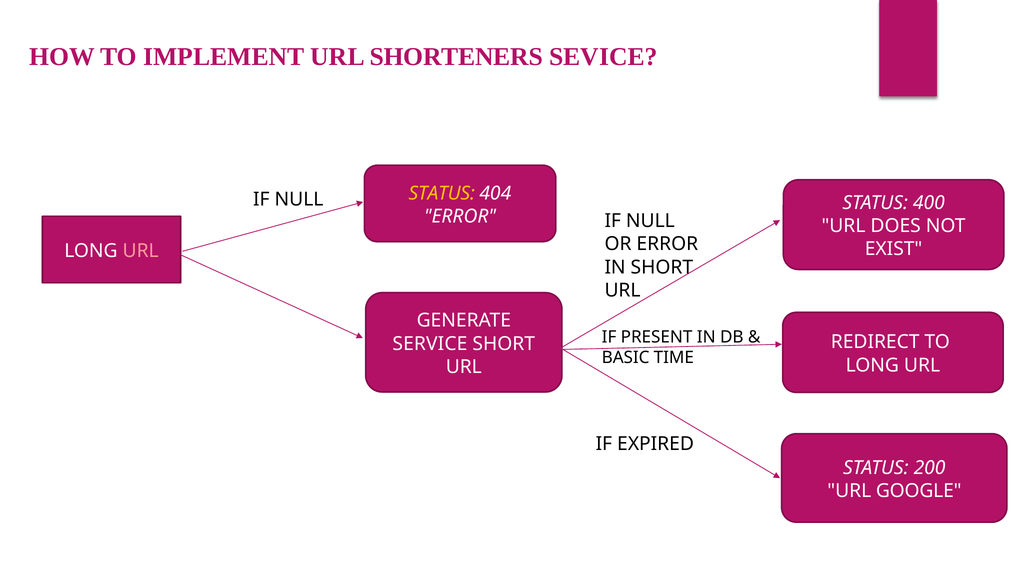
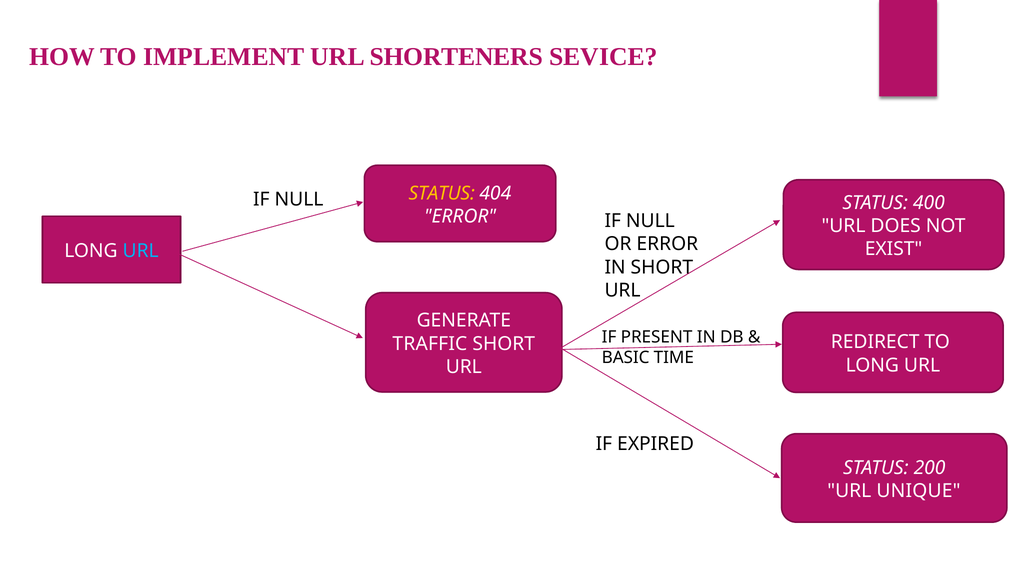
URL at (141, 251) colour: pink -> light blue
SERVICE: SERVICE -> TRAFFIC
GOOGLE: GOOGLE -> UNIQUE
